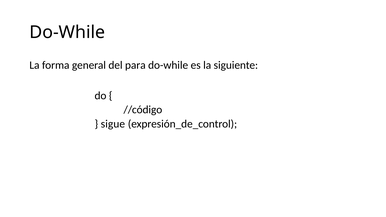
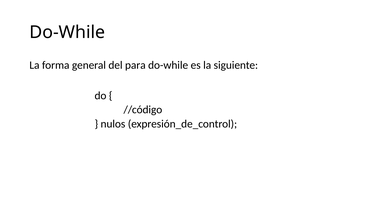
sigue: sigue -> nulos
